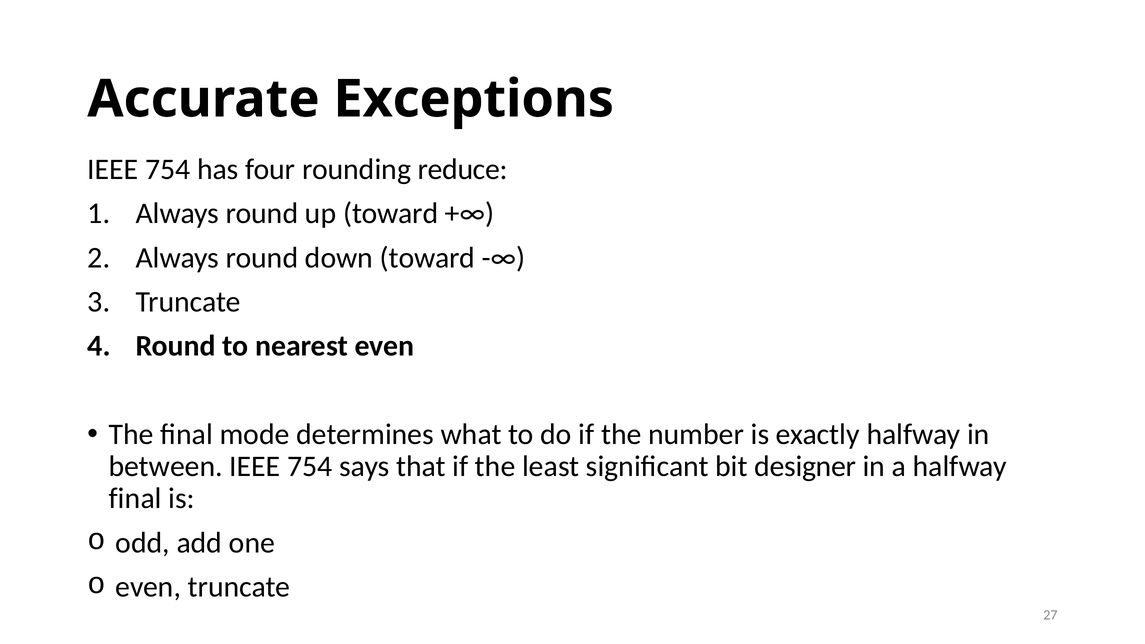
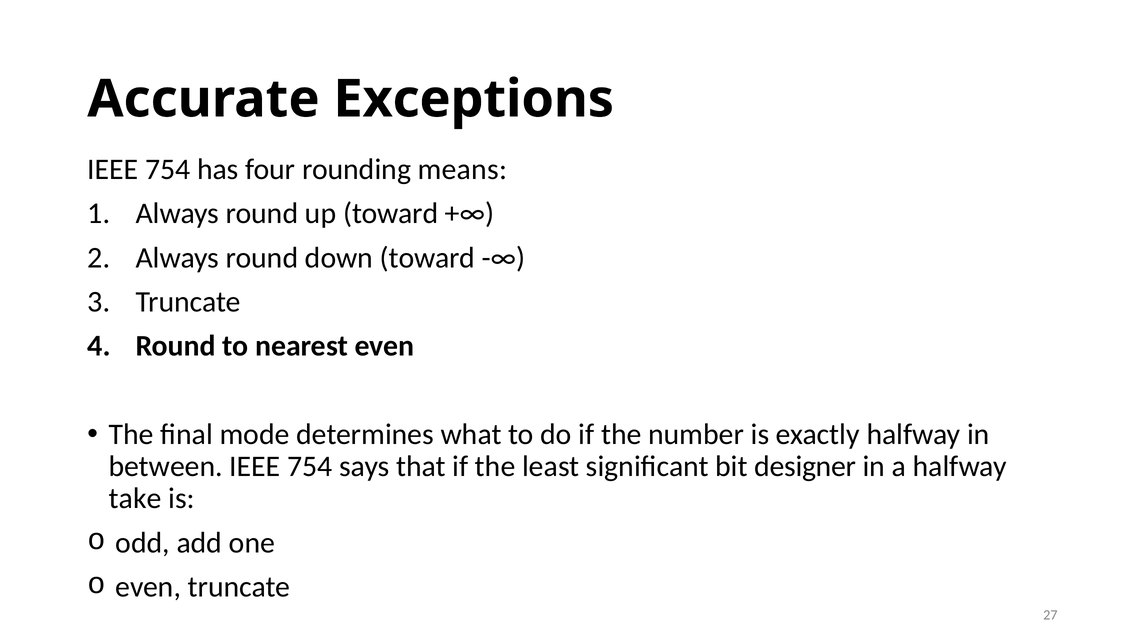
reduce: reduce -> means
final at (135, 499): final -> take
